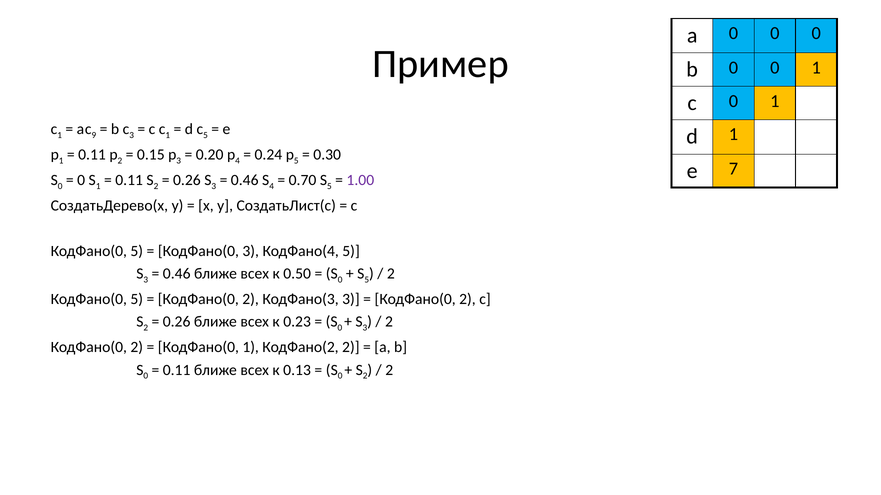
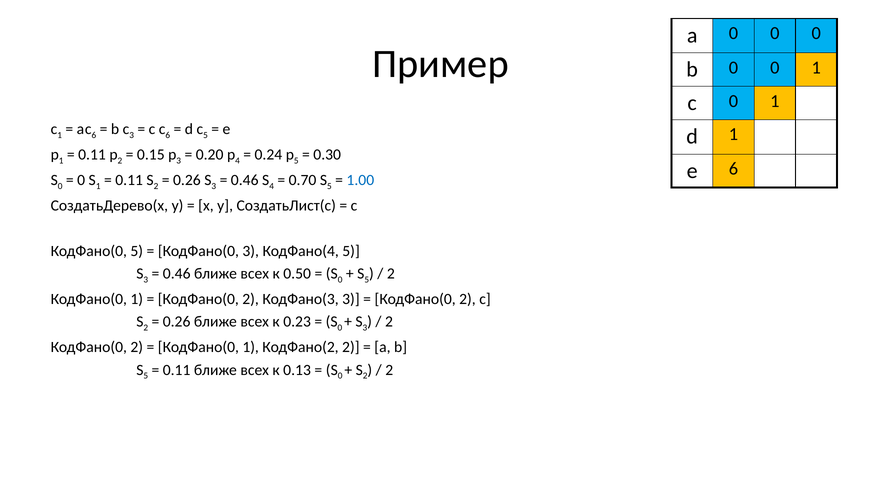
9 at (94, 135): 9 -> 6
c c 1: 1 -> 6
e 7: 7 -> 6
1.00 colour: purple -> blue
5 at (137, 299): 5 -> 1
0 at (146, 376): 0 -> 5
